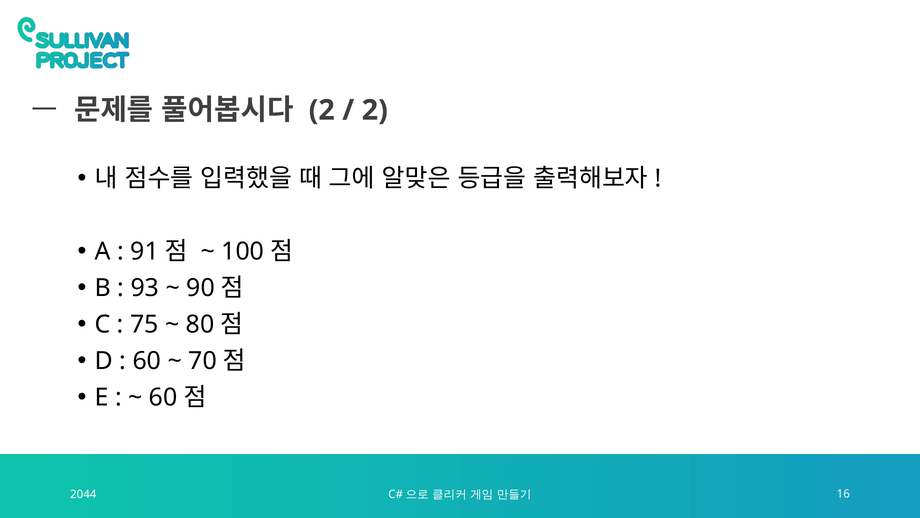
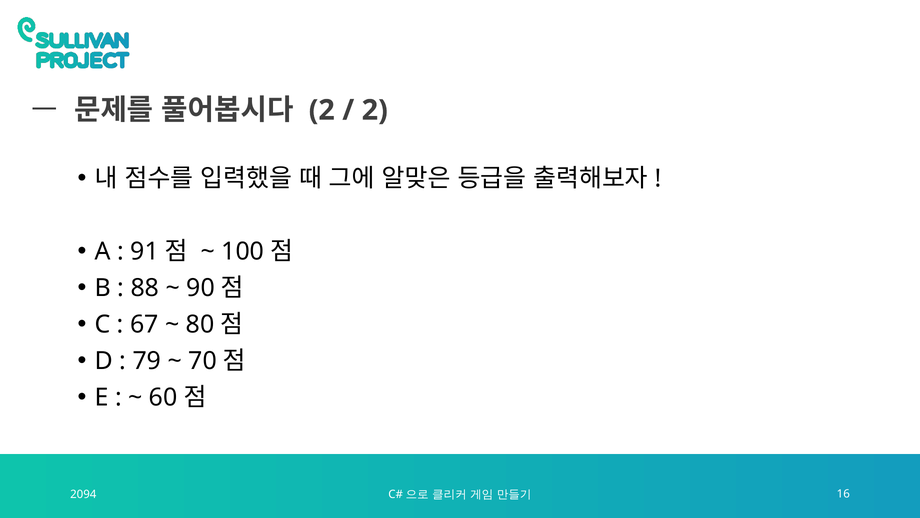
93: 93 -> 88
75: 75 -> 67
60 at (147, 361): 60 -> 79
2044: 2044 -> 2094
